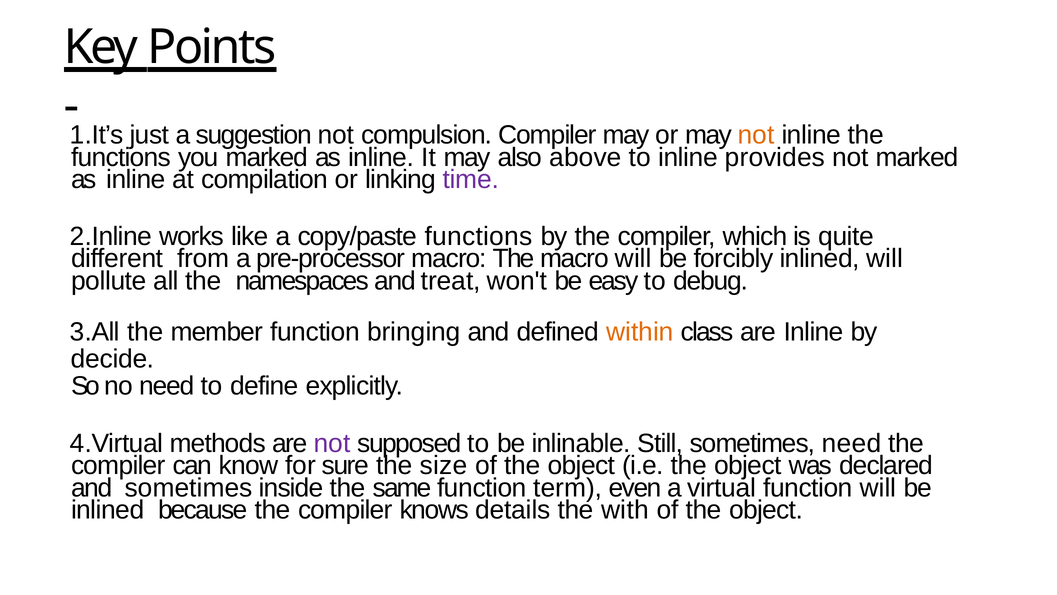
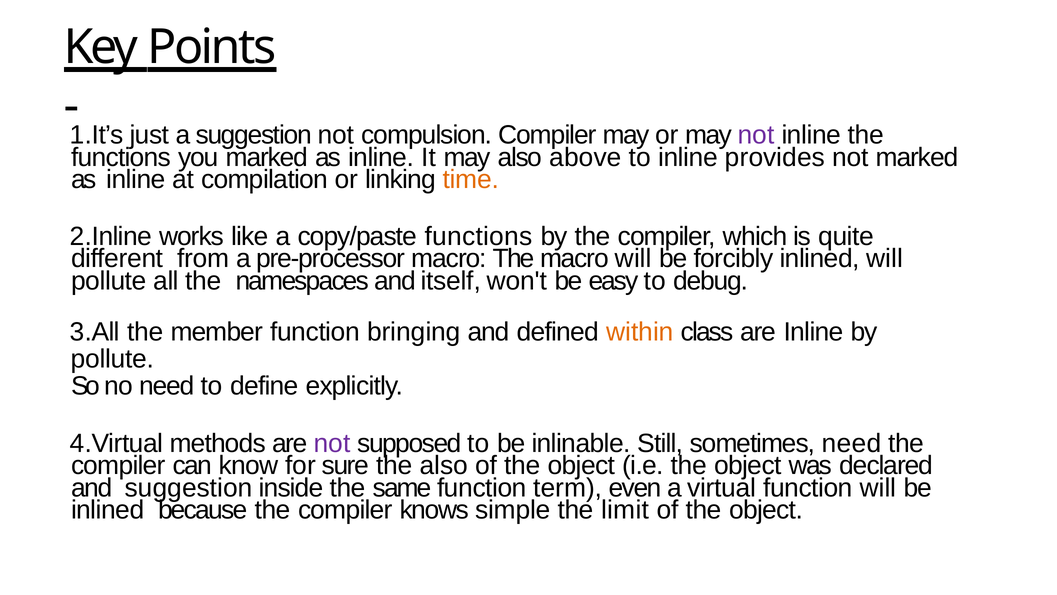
not at (756, 135) colour: orange -> purple
time colour: purple -> orange
treat: treat -> itself
decide at (112, 359): decide -> pollute
the size: size -> also
and sometimes: sometimes -> suggestion
details: details -> simple
with: with -> limit
